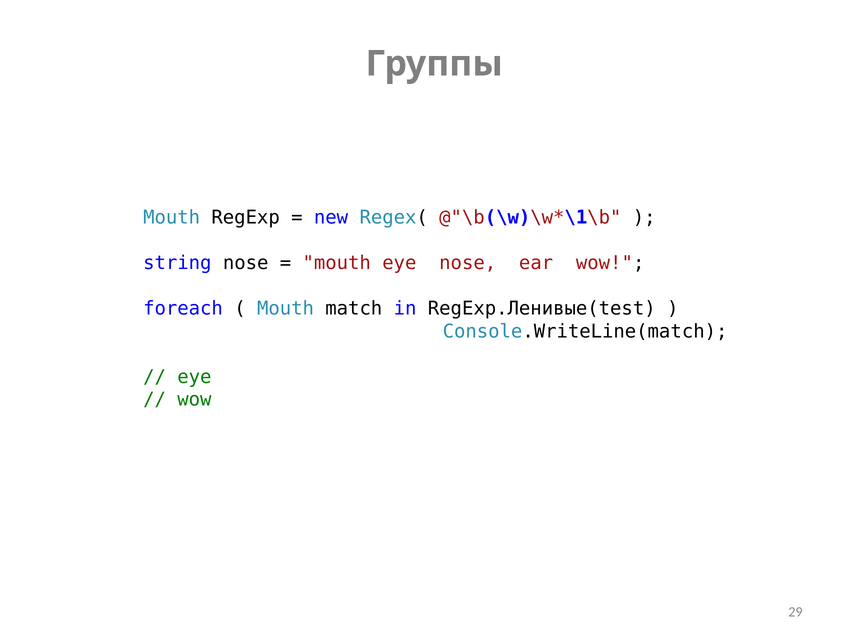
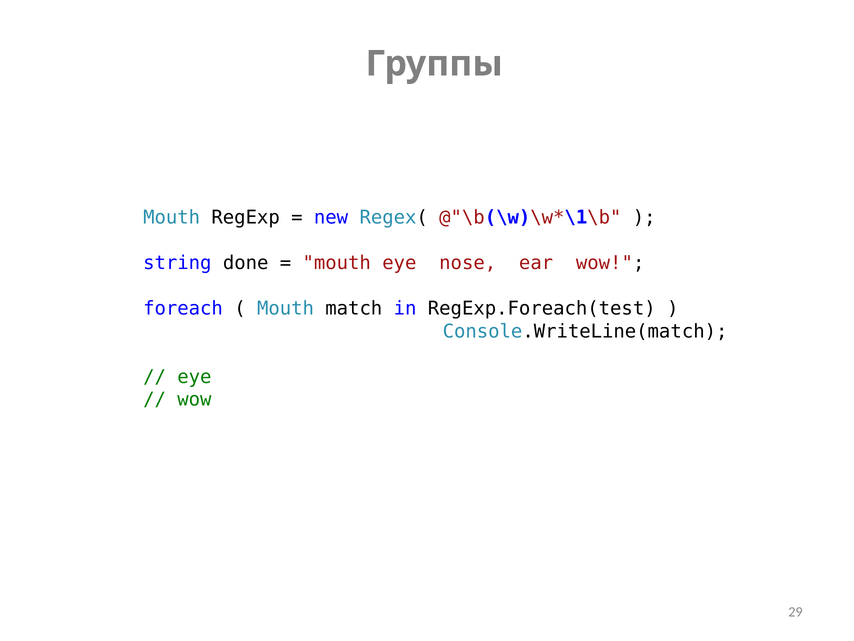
string nose: nose -> done
RegExp.Ленивые(test: RegExp.Ленивые(test -> RegExp.Foreach(test
